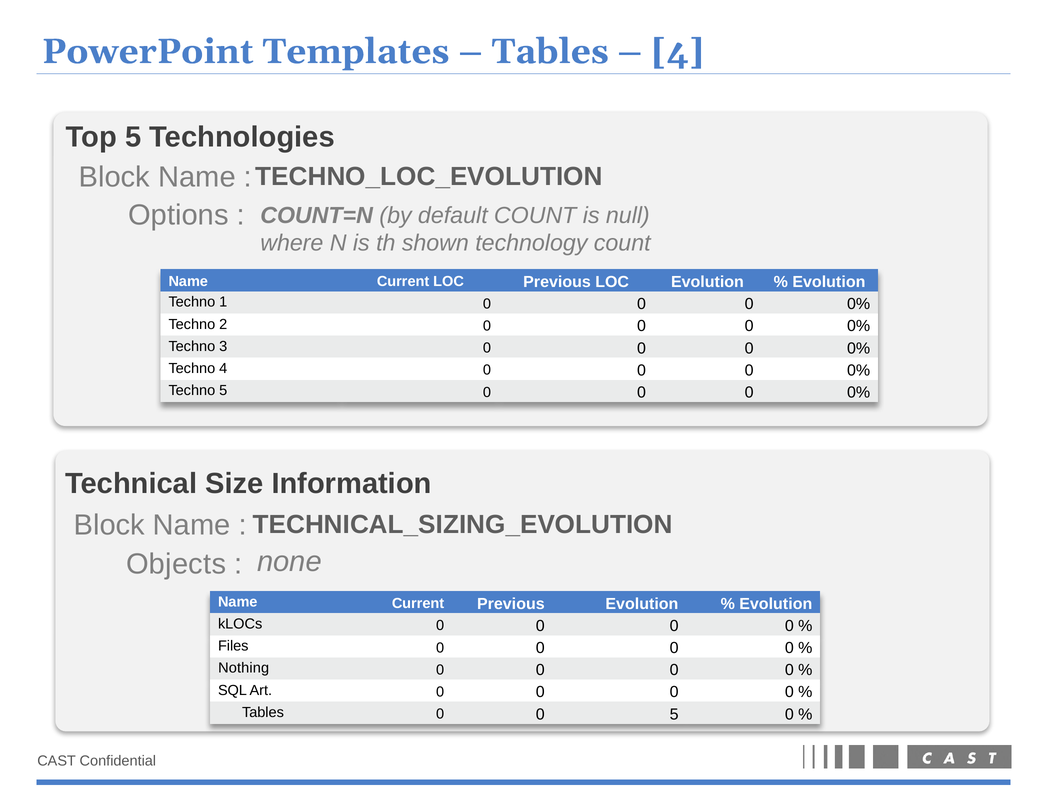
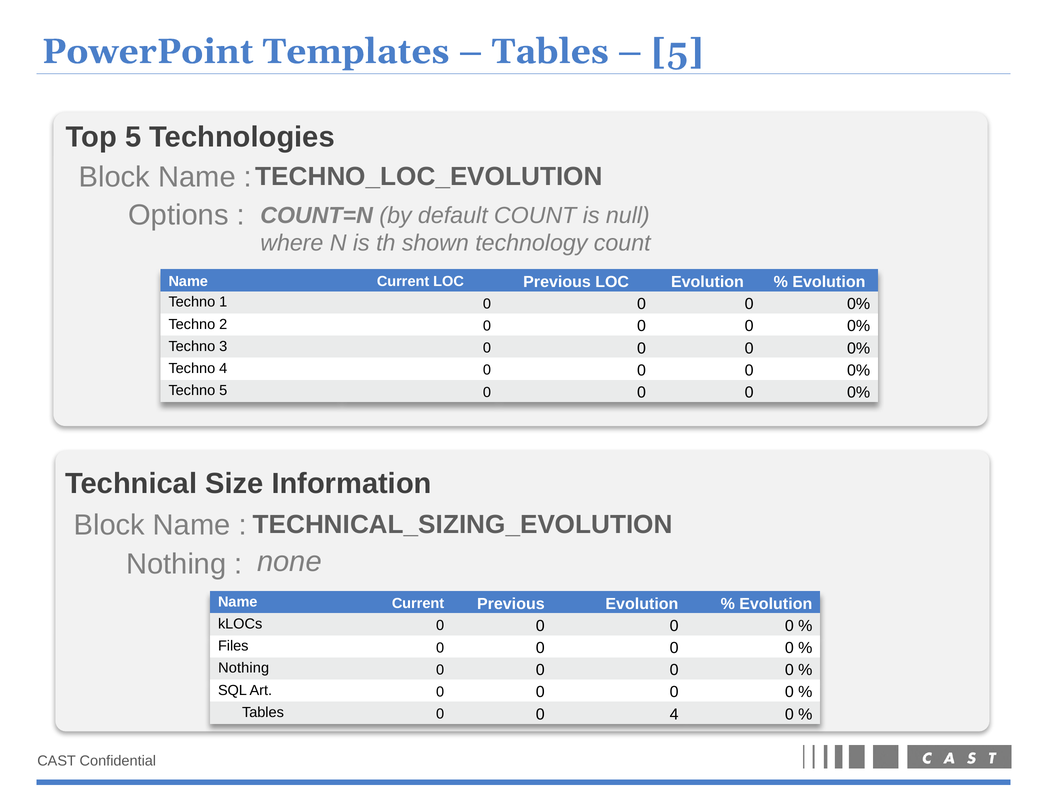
4 at (678, 52): 4 -> 5
Objects at (176, 564): Objects -> Nothing
0 5: 5 -> 4
